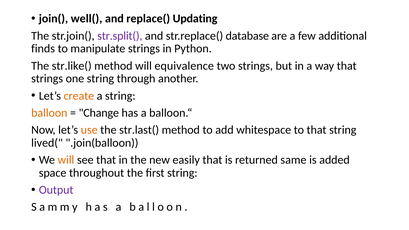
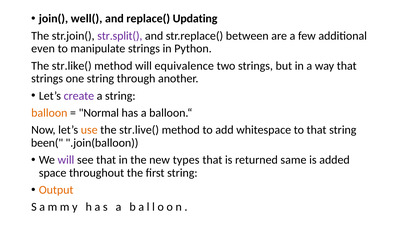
database: database -> between
finds: finds -> even
create colour: orange -> purple
Change: Change -> Normal
str.last(: str.last( -> str.live(
lived(: lived( -> been(
will at (66, 160) colour: orange -> purple
easily: easily -> types
Output colour: purple -> orange
